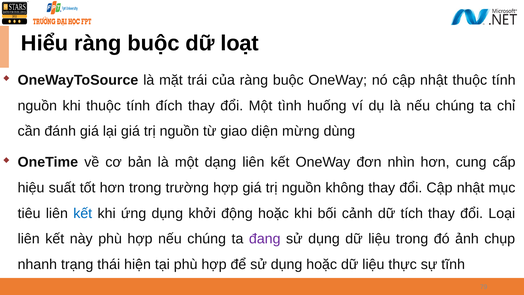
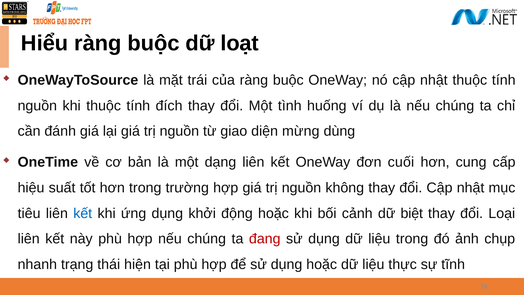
nhìn: nhìn -> cuối
tích: tích -> biệt
đang colour: purple -> red
